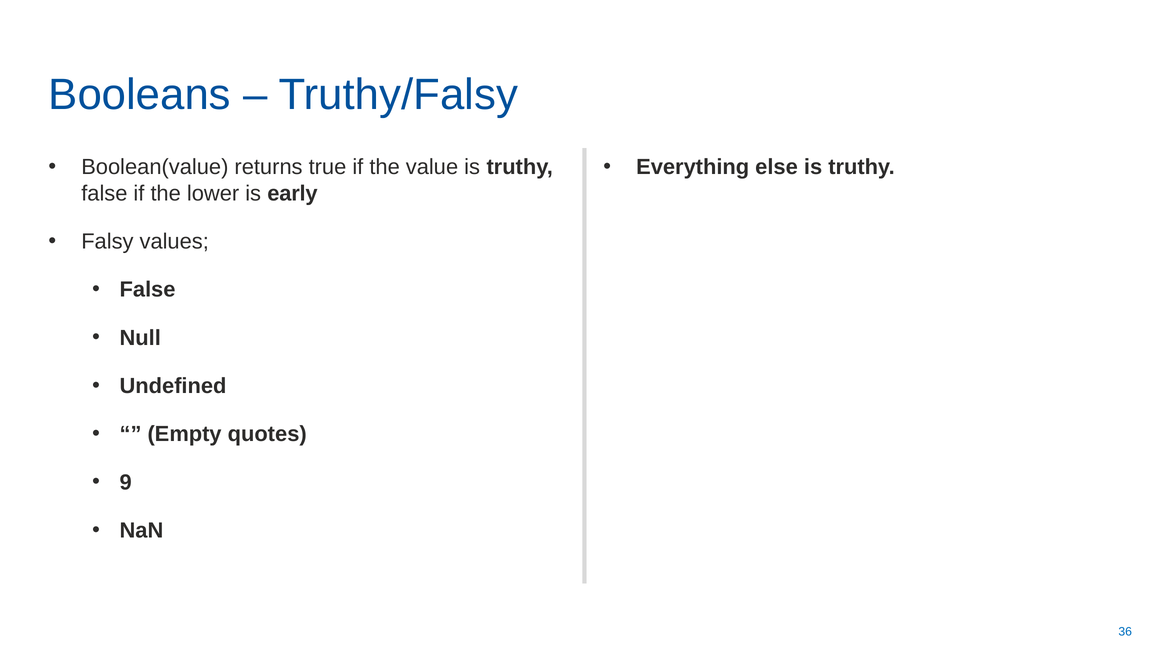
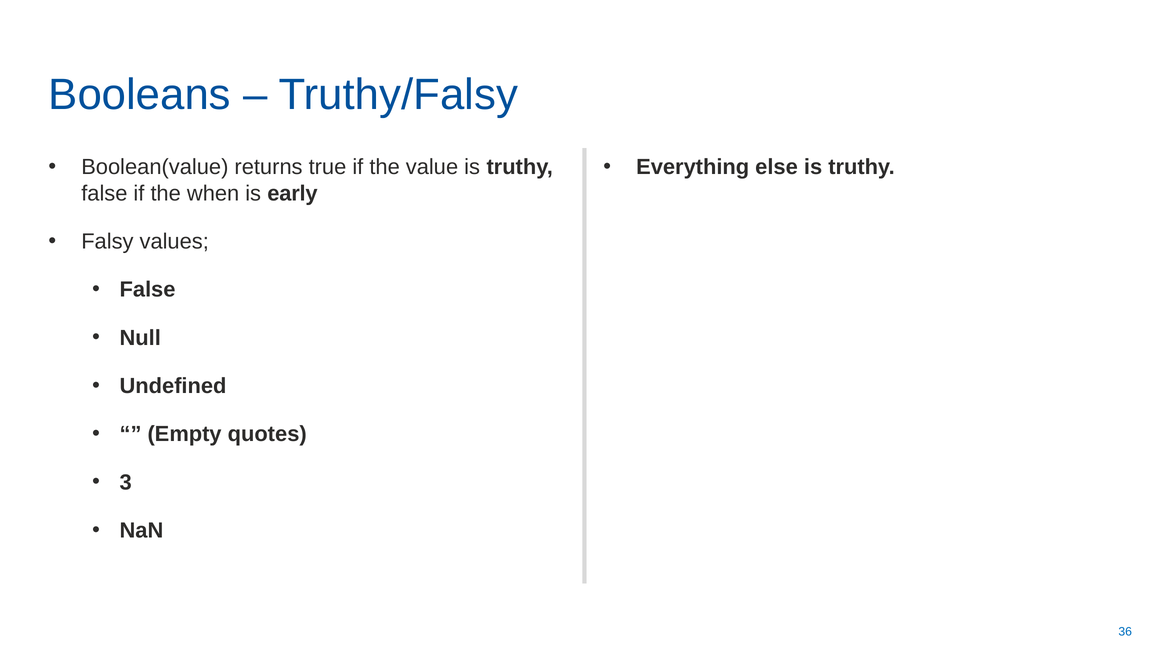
lower: lower -> when
9: 9 -> 3
